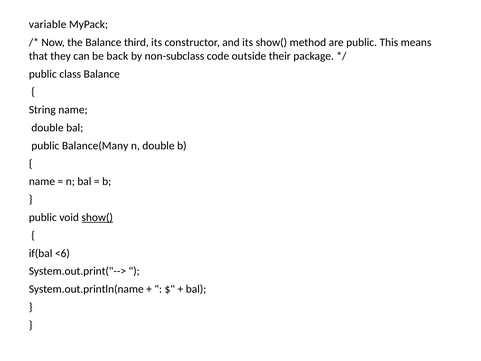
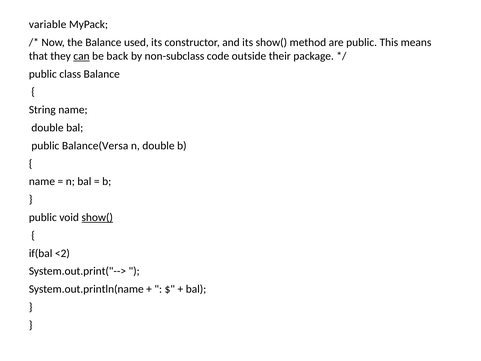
third: third -> used
can underline: none -> present
Balance(Many: Balance(Many -> Balance(Versa
<6: <6 -> <2
